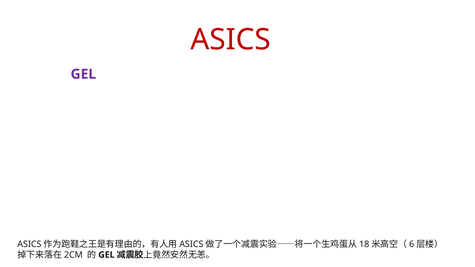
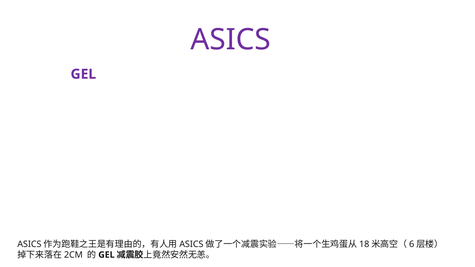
ASICS colour: red -> purple
